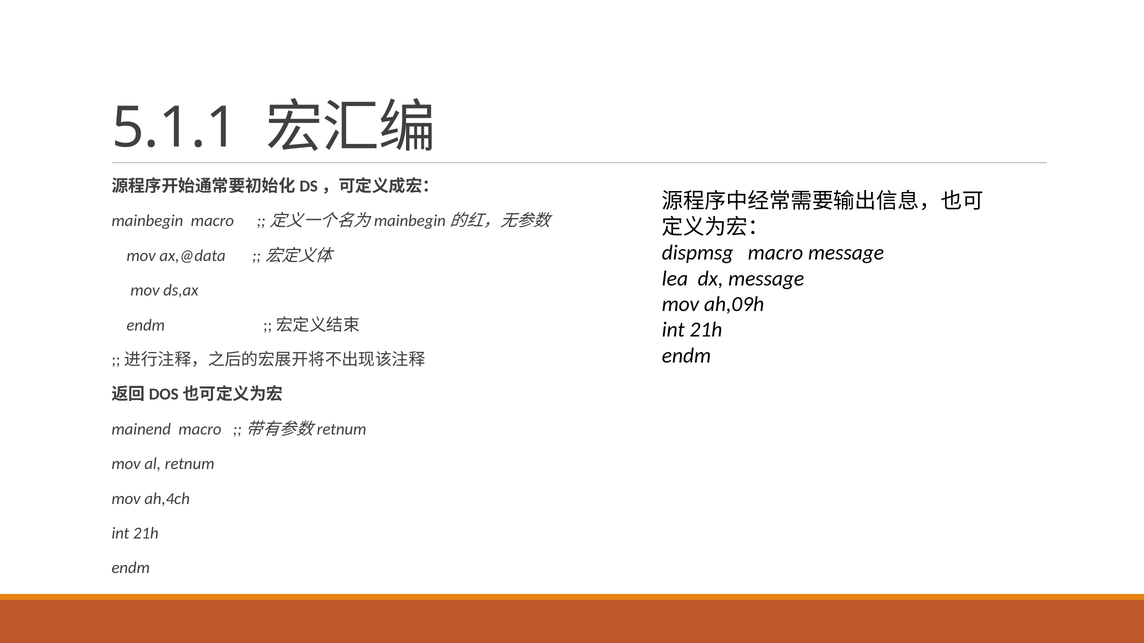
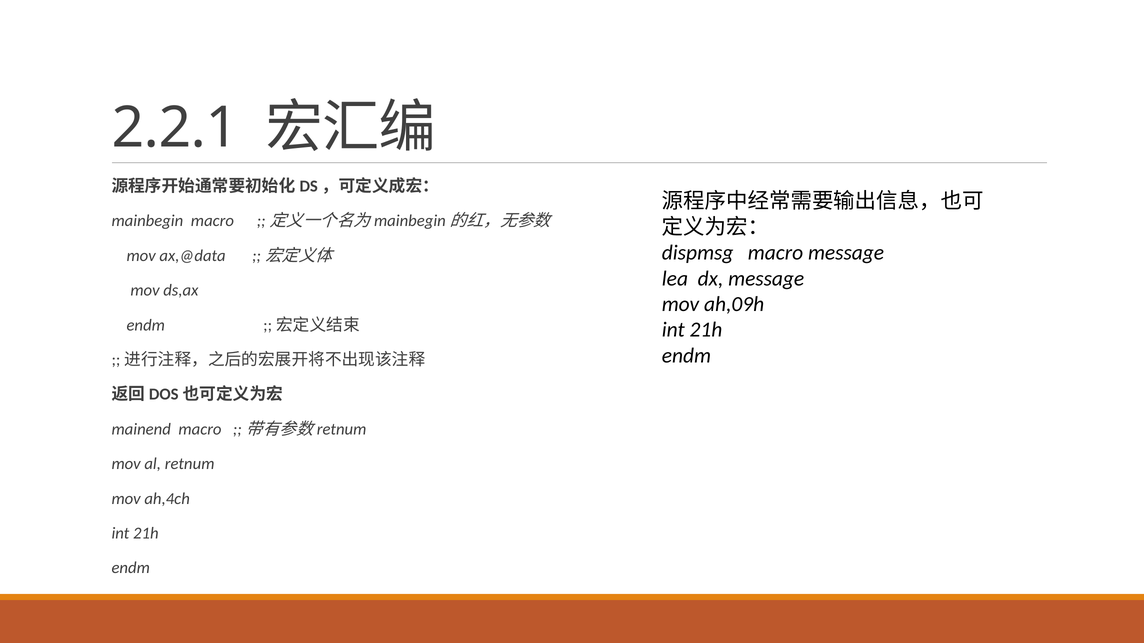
5.1.1: 5.1.1 -> 2.2.1
